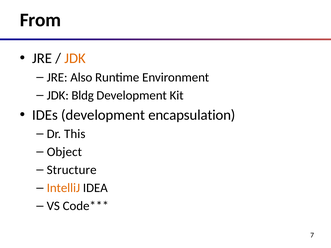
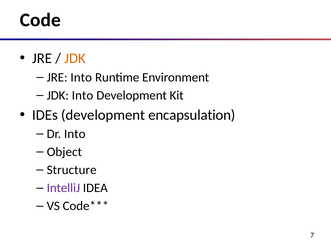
From: From -> Code
JRE Also: Also -> Into
JDK Bldg: Bldg -> Into
Dr This: This -> Into
IntelliJ colour: orange -> purple
